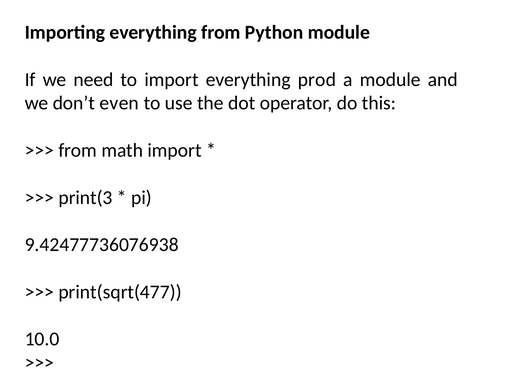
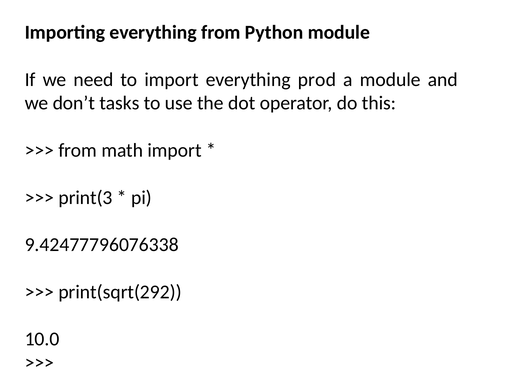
even: even -> tasks
9.42477736076938: 9.42477736076938 -> 9.42477796076338
print(sqrt(477: print(sqrt(477 -> print(sqrt(292
